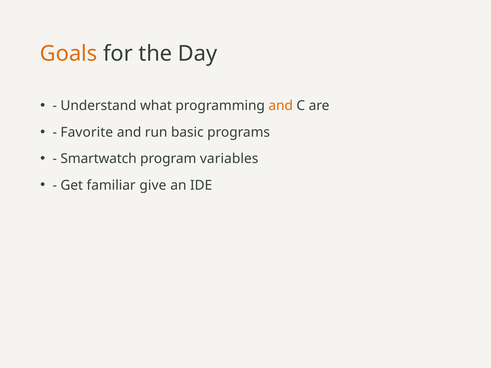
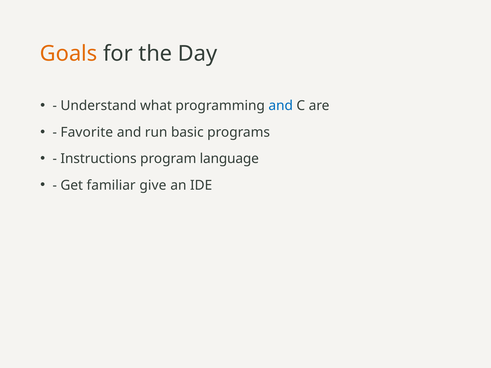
and at (281, 106) colour: orange -> blue
Smartwatch: Smartwatch -> Instructions
variables: variables -> language
